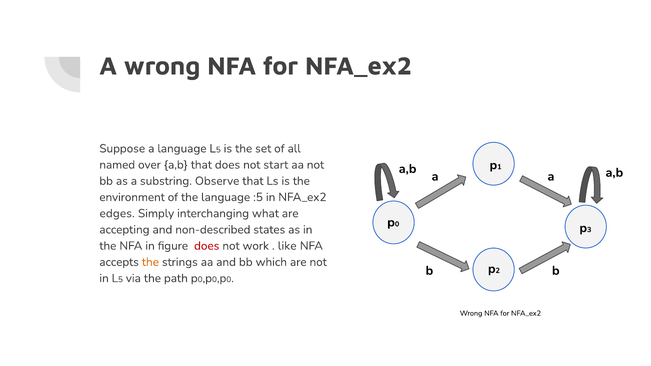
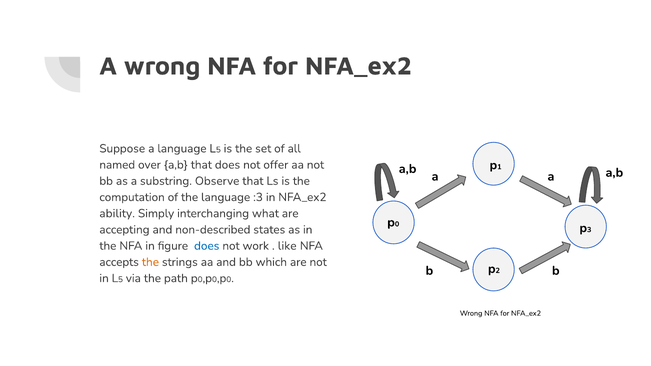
start: start -> offer
environment: environment -> computation
:5: :5 -> :3
edges: edges -> ability
does at (207, 246) colour: red -> blue
